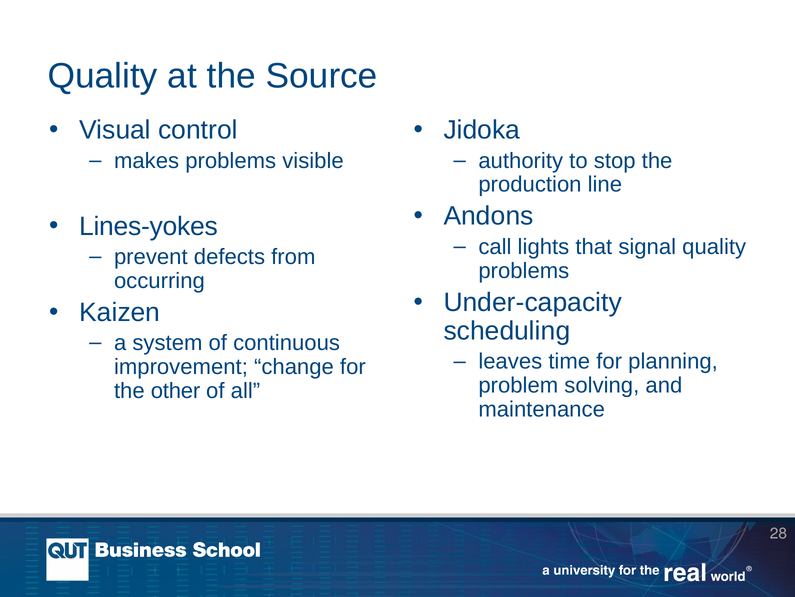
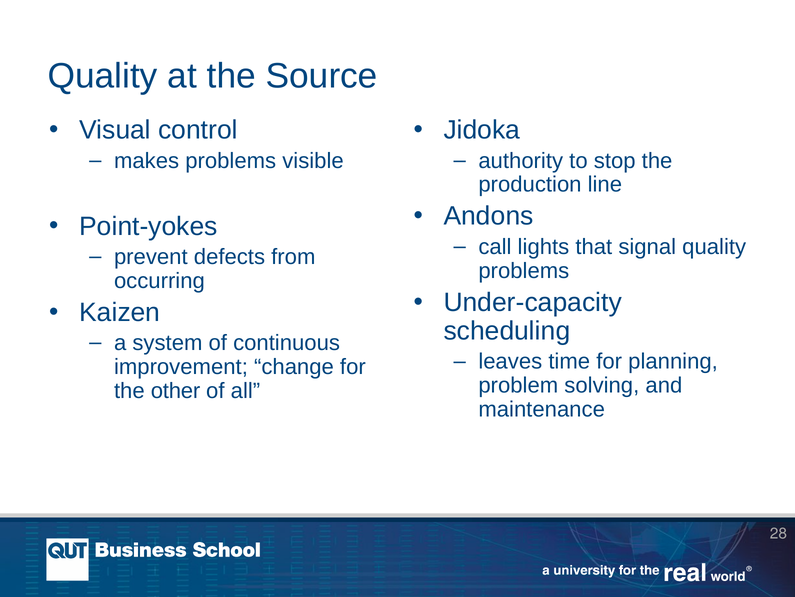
Lines-yokes: Lines-yokes -> Point-yokes
